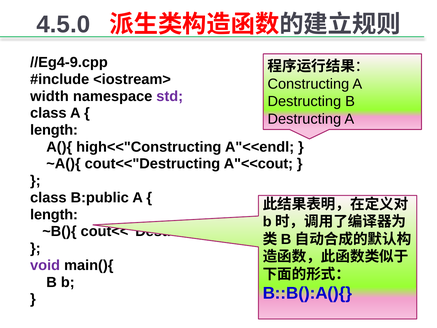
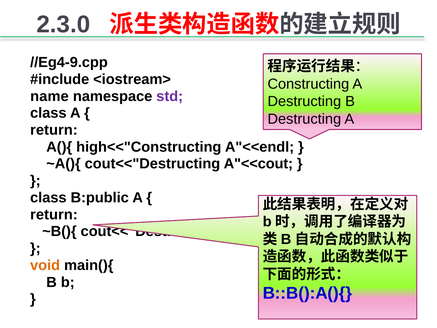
4.5.0: 4.5.0 -> 2.3.0
width: width -> name
length at (54, 130): length -> return
length at (54, 214): length -> return
void colour: purple -> orange
